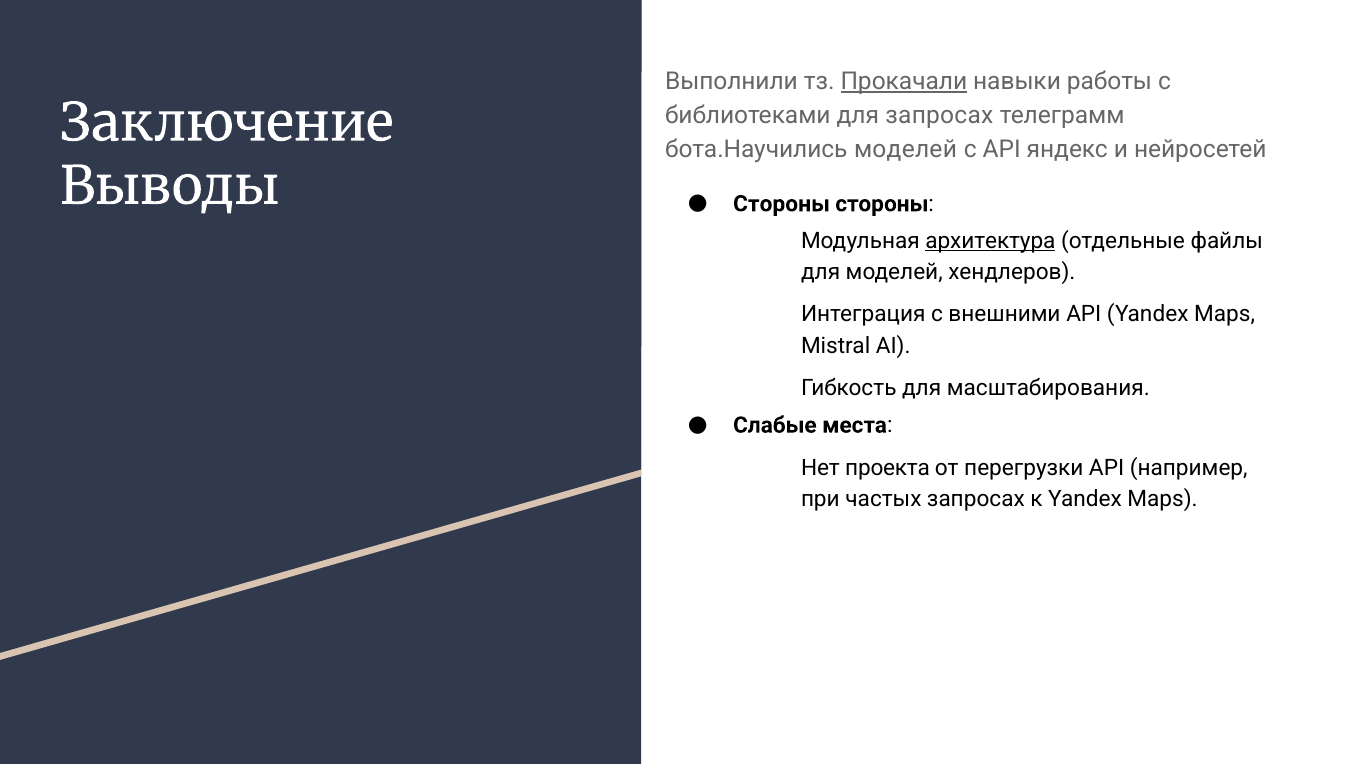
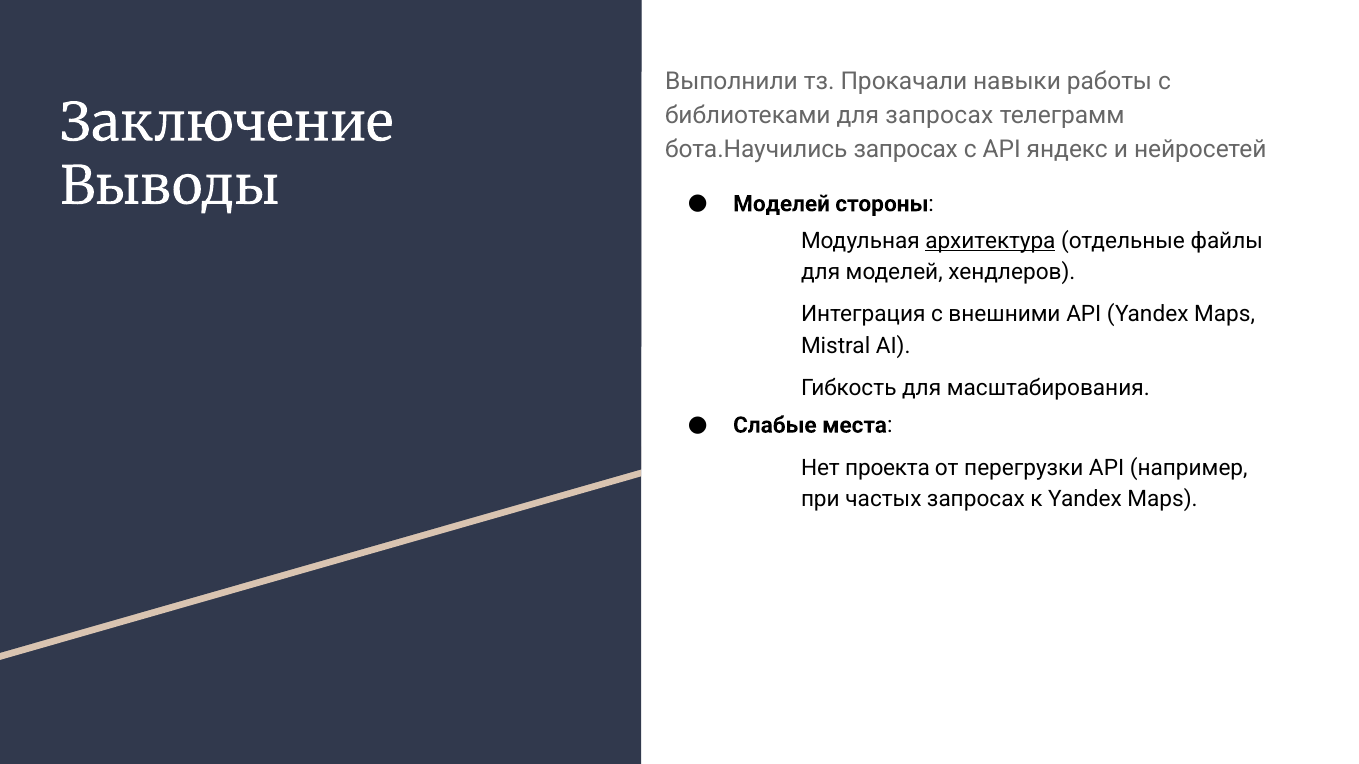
Прокачали underline: present -> none
бота.Научились моделей: моделей -> запросах
Стороны at (781, 204): Стороны -> Моделей
